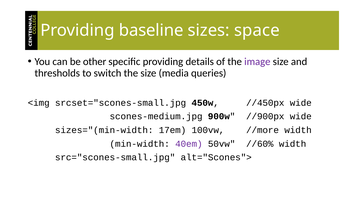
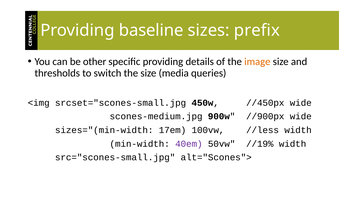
space: space -> prefix
image colour: purple -> orange
//more: //more -> //less
//60%: //60% -> //19%
